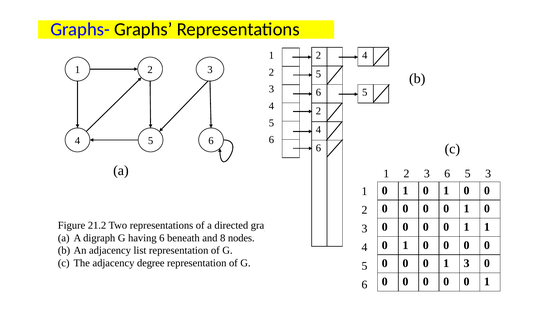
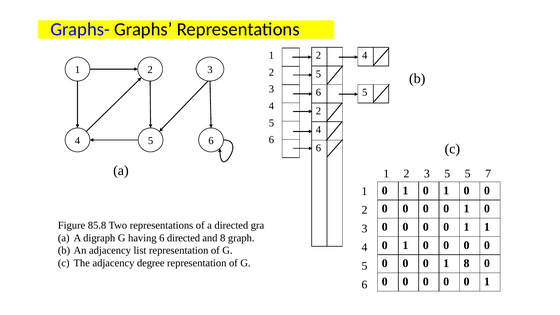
3 6: 6 -> 5
5 3: 3 -> 7
21.2: 21.2 -> 85.8
6 beneath: beneath -> directed
8 nodes: nodes -> graph
1 3: 3 -> 8
